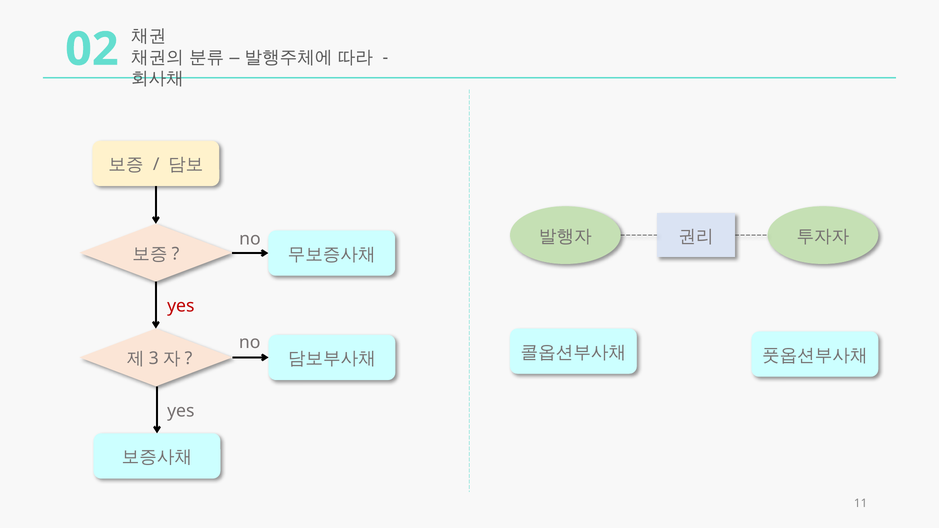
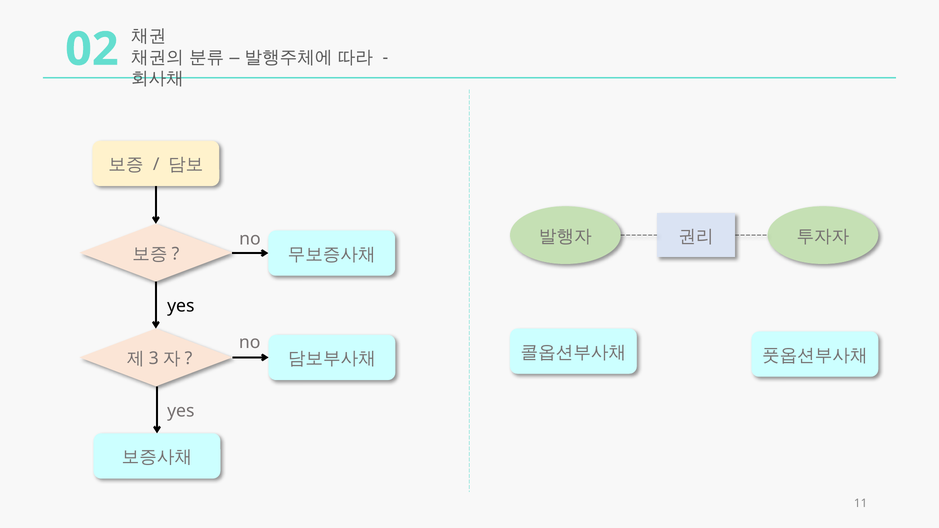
yes at (181, 306) colour: red -> black
